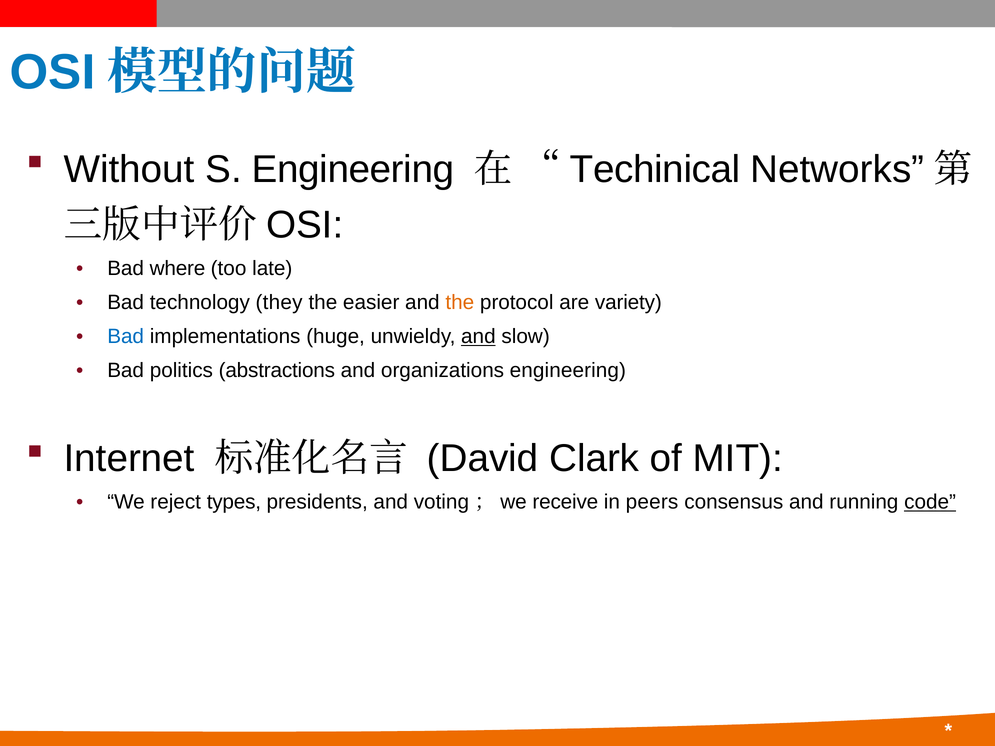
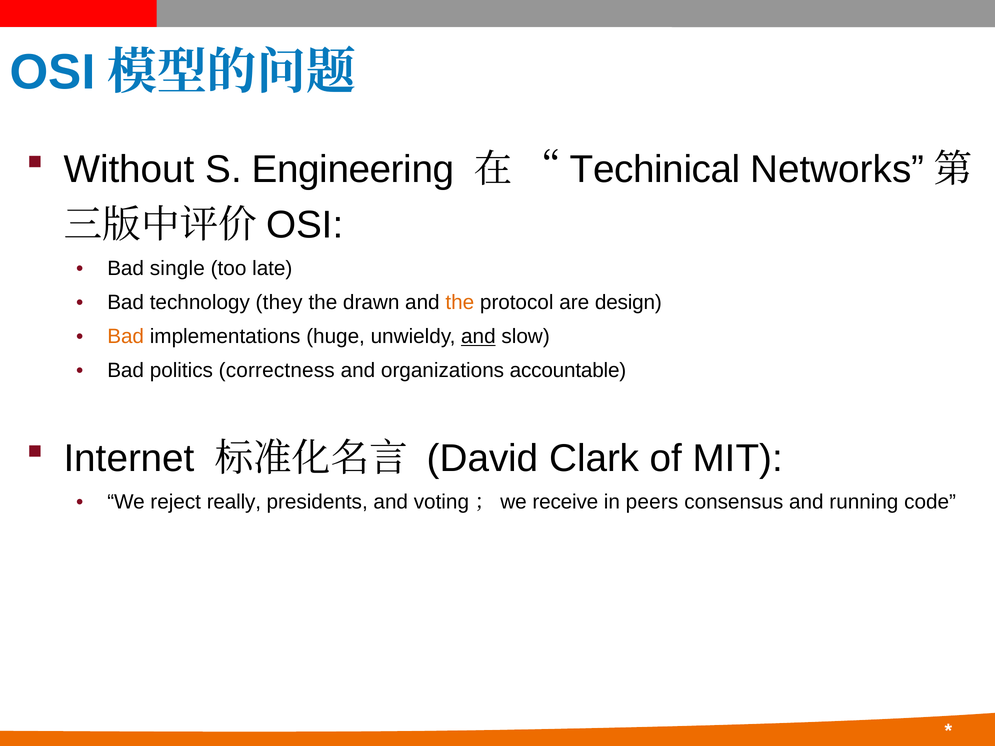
where: where -> single
easier: easier -> drawn
variety: variety -> design
Bad at (126, 337) colour: blue -> orange
abstractions: abstractions -> correctness
organizations engineering: engineering -> accountable
types: types -> really
code underline: present -> none
